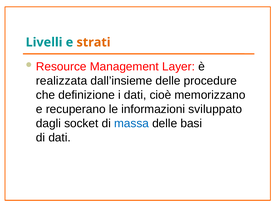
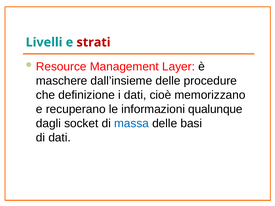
strati colour: orange -> red
realizzata: realizzata -> maschere
sviluppato: sviluppato -> qualunque
